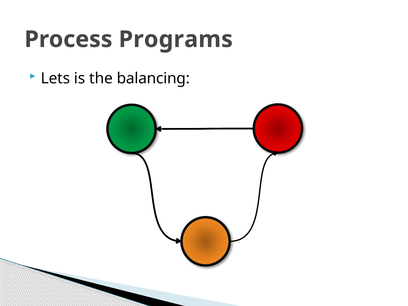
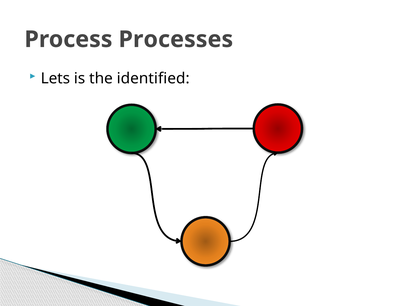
Programs: Programs -> Processes
balancing: balancing -> identified
